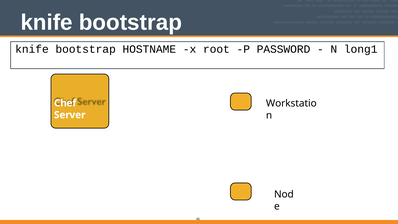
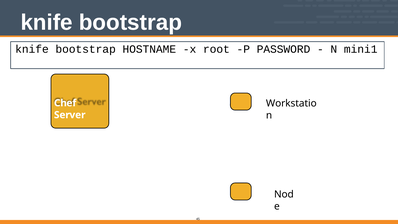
long1: long1 -> mini1
